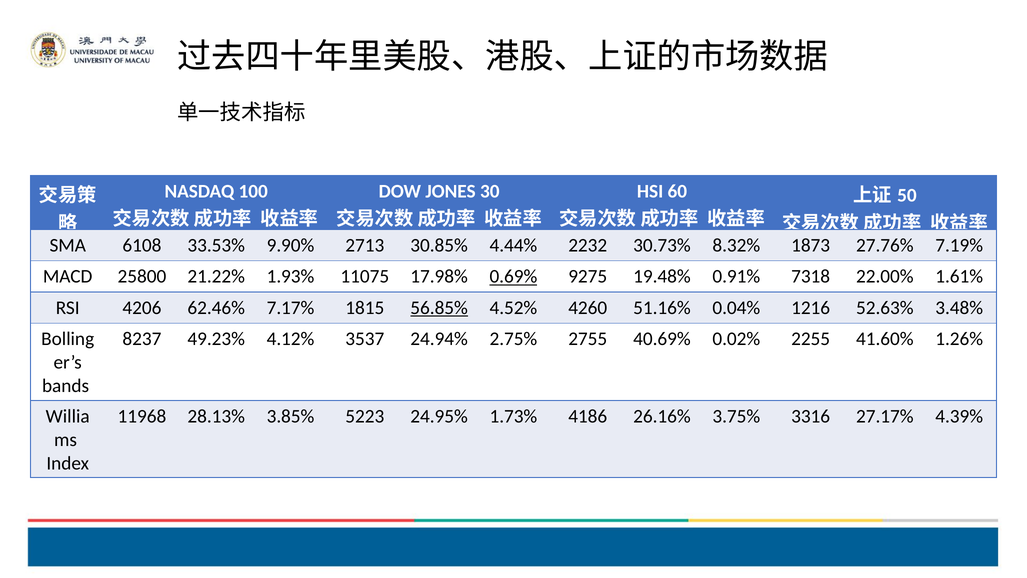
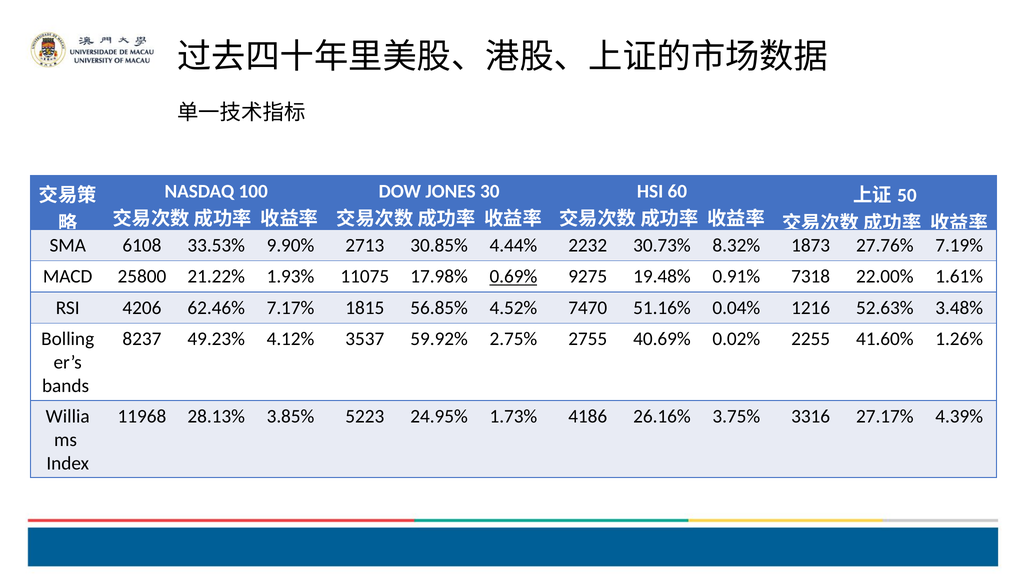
56.85% underline: present -> none
4260: 4260 -> 7470
24.94%: 24.94% -> 59.92%
